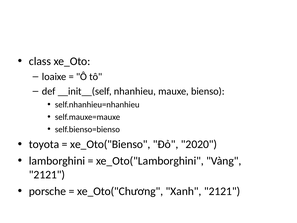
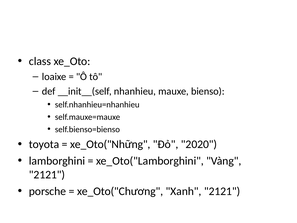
xe_Oto("Bienso: xe_Oto("Bienso -> xe_Oto("Những
